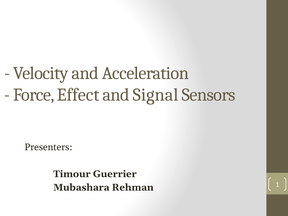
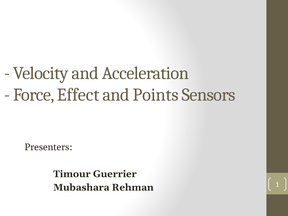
Signal: Signal -> Points
